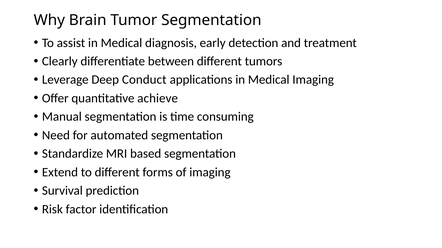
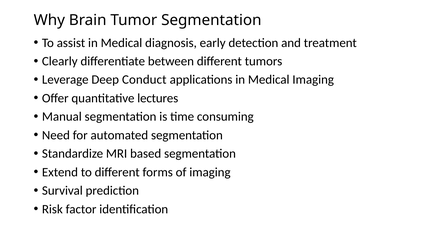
achieve: achieve -> lectures
